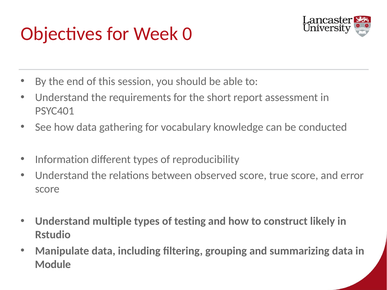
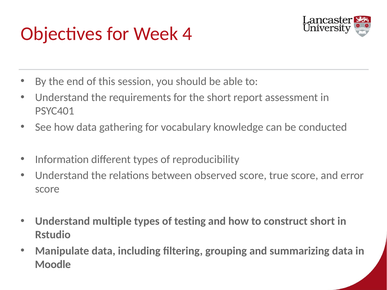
0: 0 -> 4
construct likely: likely -> short
Module: Module -> Moodle
